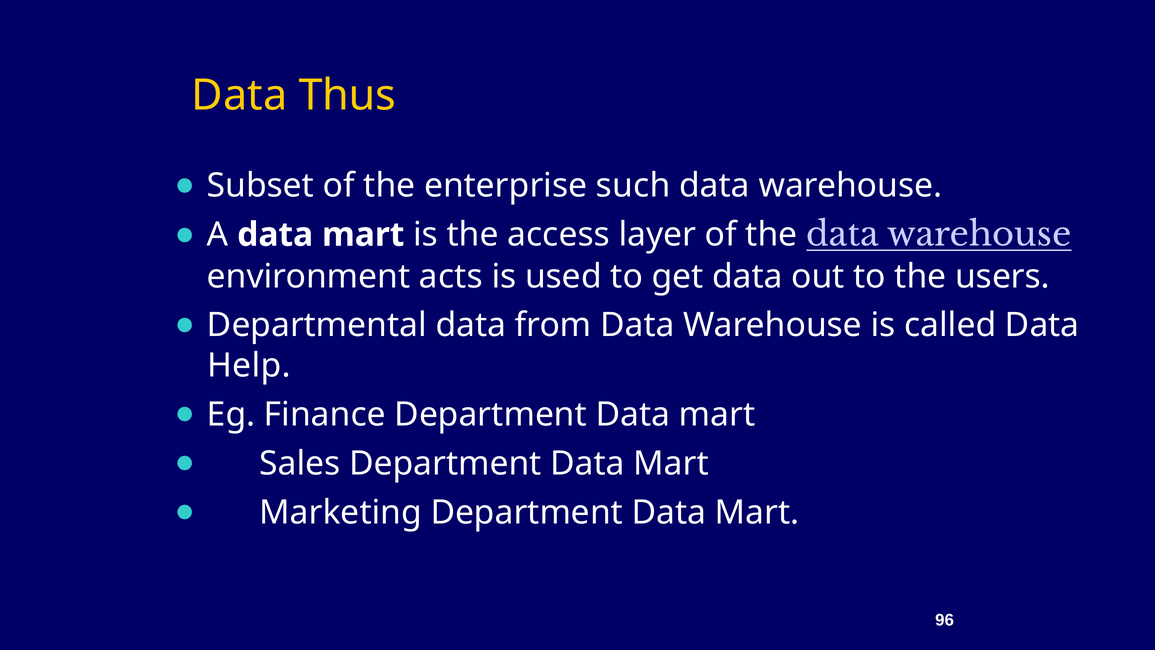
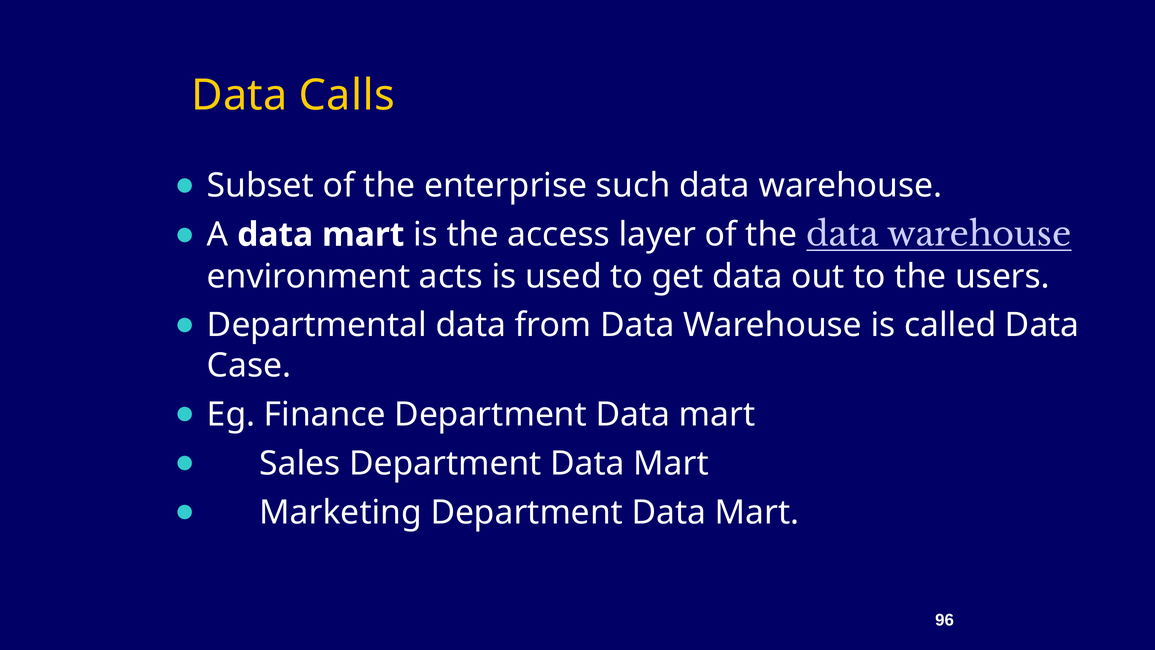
Thus: Thus -> Calls
Help: Help -> Case
